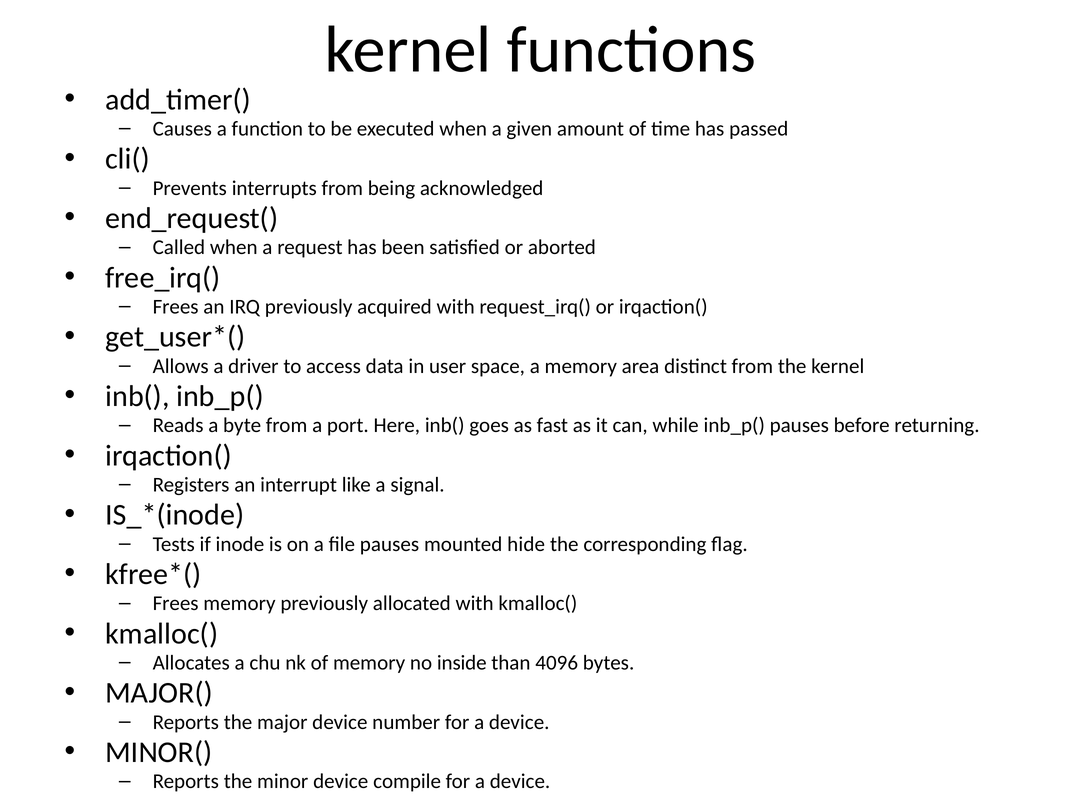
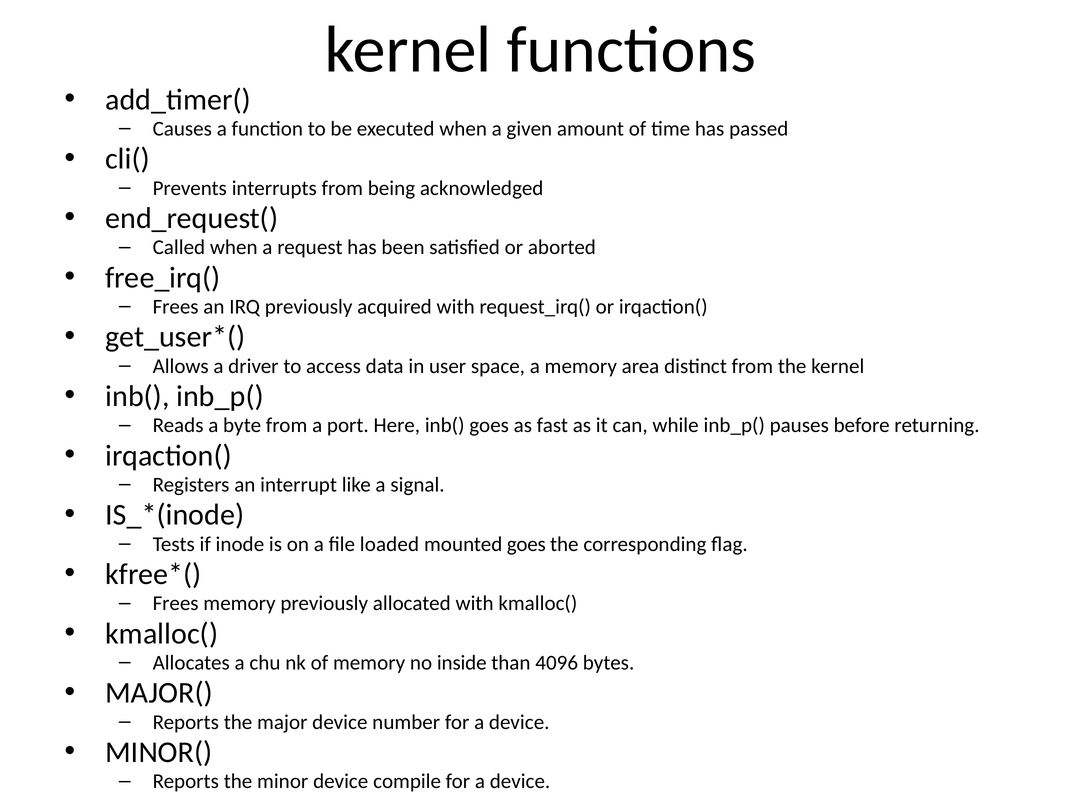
file pauses: pauses -> loaded
mounted hide: hide -> goes
